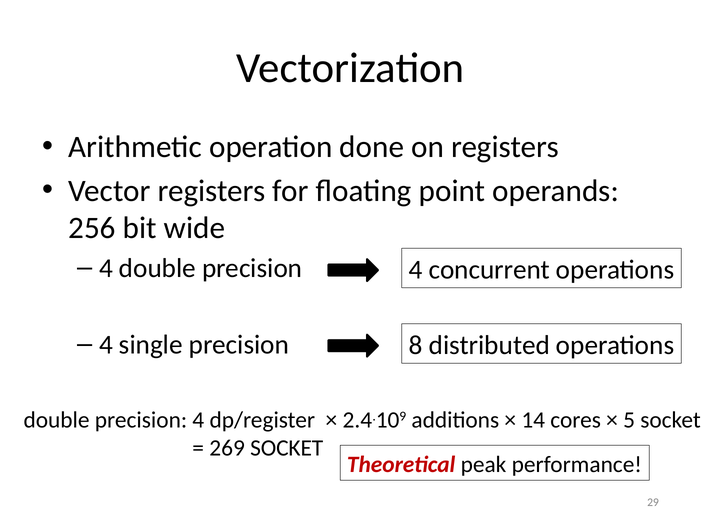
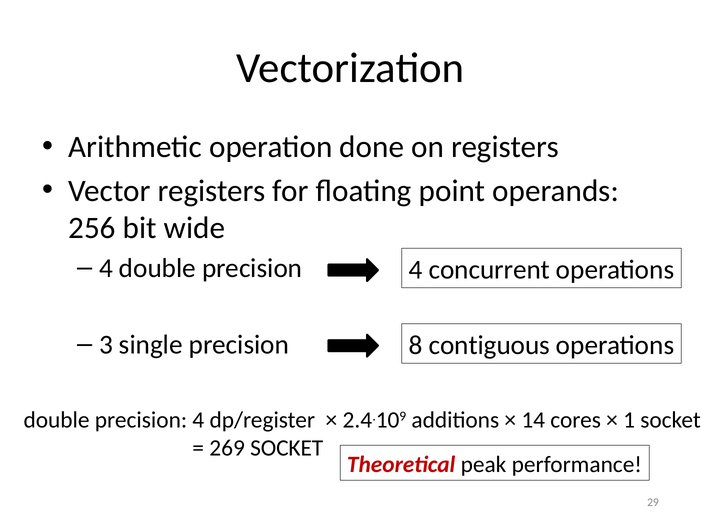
4 at (106, 345): 4 -> 3
distributed: distributed -> contiguous
5: 5 -> 1
